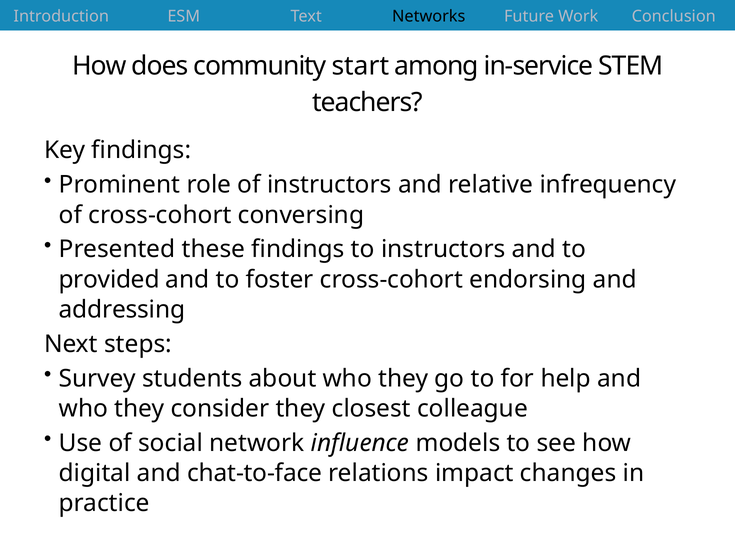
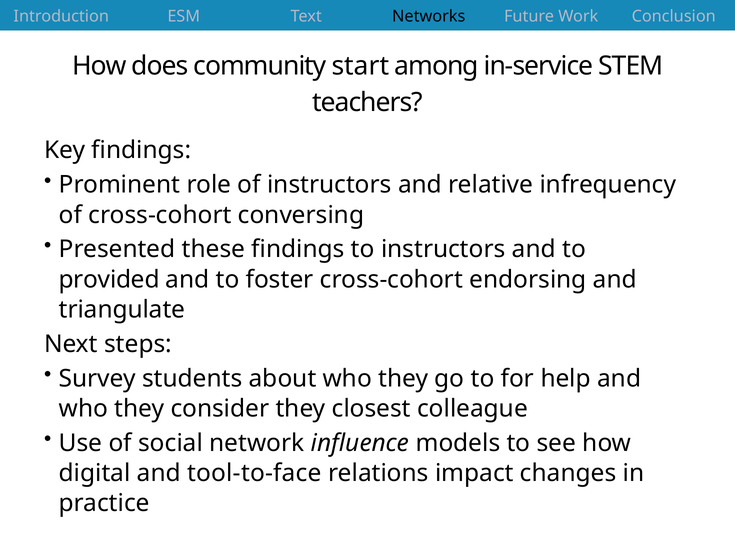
addressing: addressing -> triangulate
chat-to-face: chat-to-face -> tool-to-face
